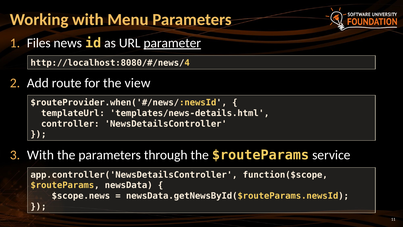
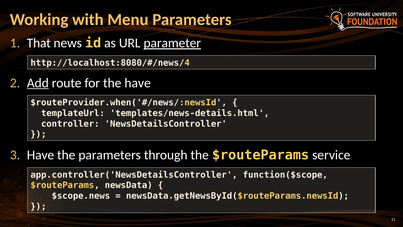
Files: Files -> That
Add underline: none -> present
the view: view -> have
With at (40, 155): With -> Have
